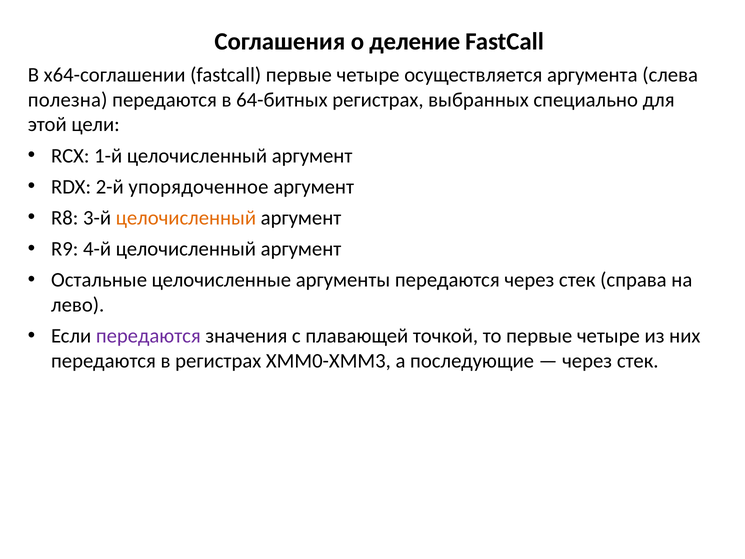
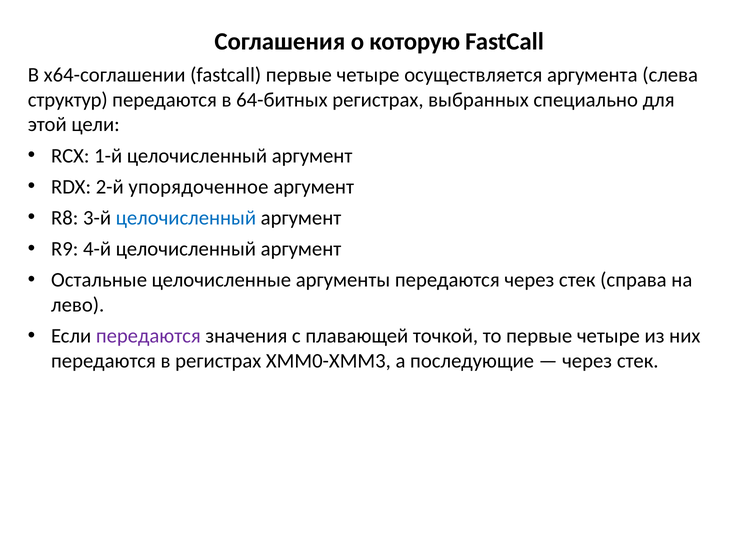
деление: деление -> которую
полезна: полезна -> структур
целочисленный at (186, 218) colour: orange -> blue
